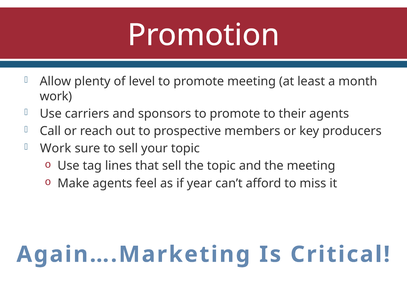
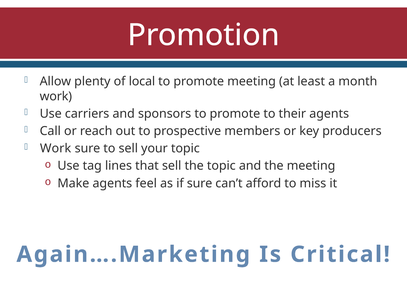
level: level -> local
if year: year -> sure
